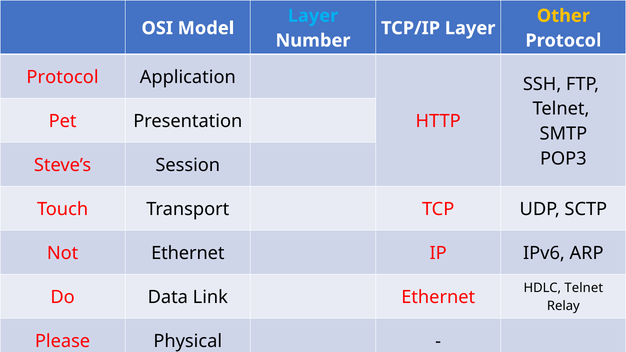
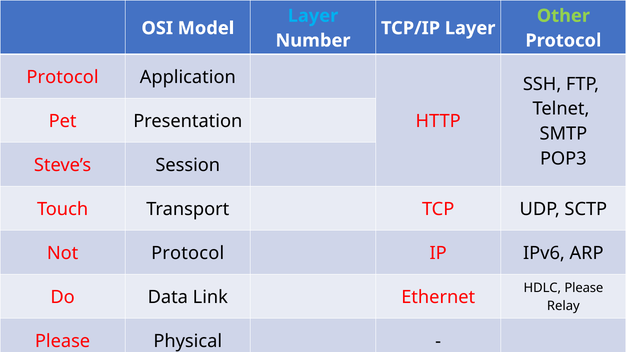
Other colour: yellow -> light green
Not Ethernet: Ethernet -> Protocol
HDLC Telnet: Telnet -> Please
